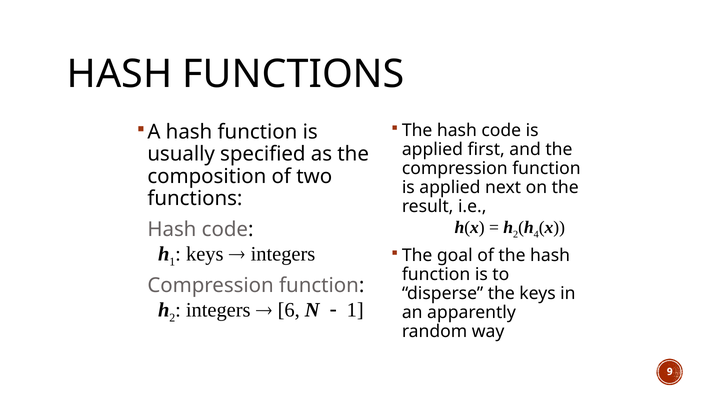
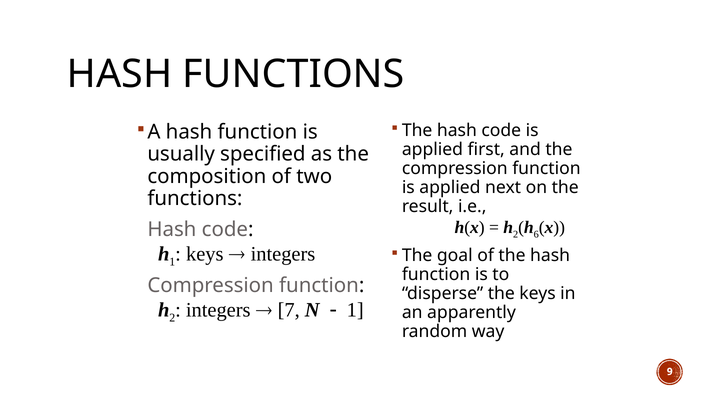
4: 4 -> 6
6: 6 -> 7
